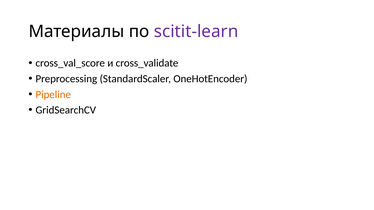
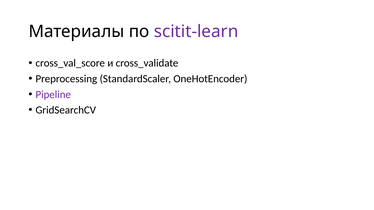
Pipeline colour: orange -> purple
